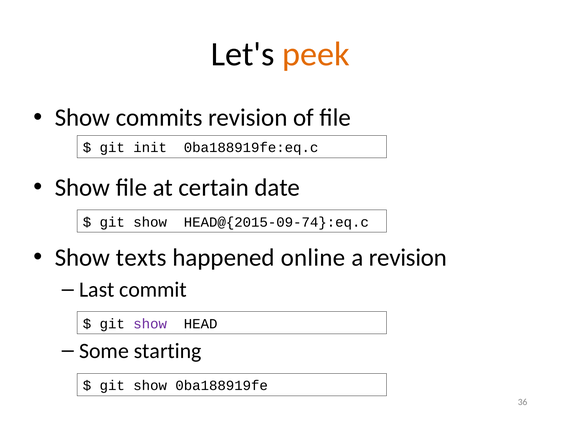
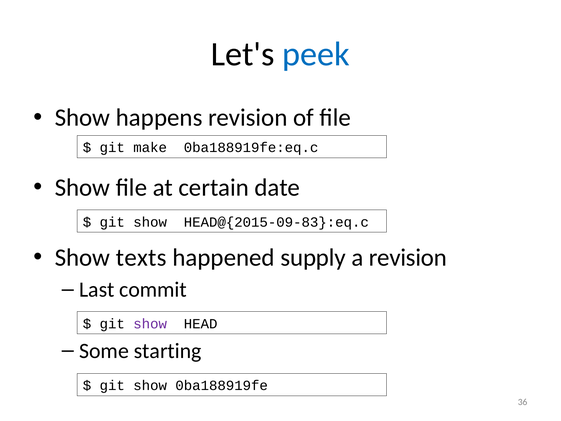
peek colour: orange -> blue
commits: commits -> happens
init: init -> make
HEAD@{2015-09-74}:eq.c: HEAD@{2015-09-74}:eq.c -> HEAD@{2015-09-83}:eq.c
online: online -> supply
